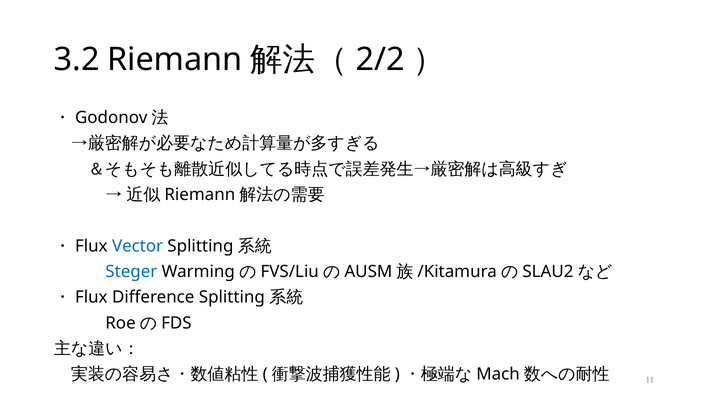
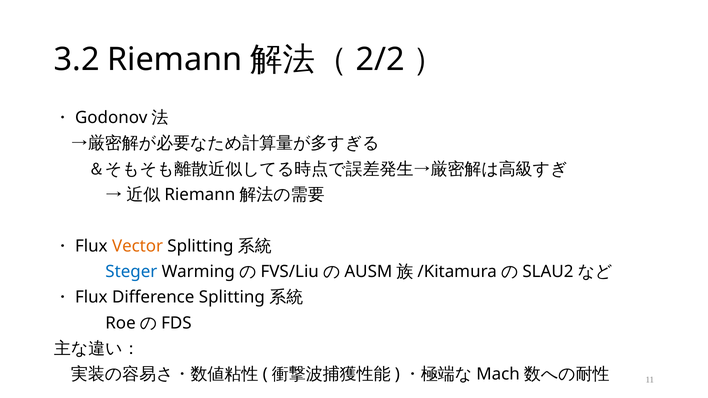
Vector colour: blue -> orange
